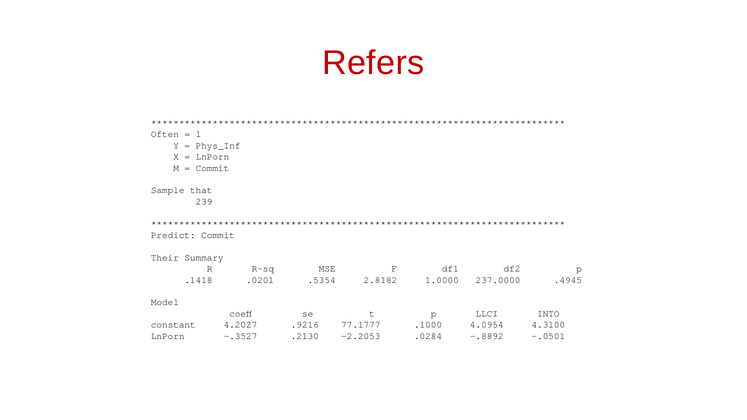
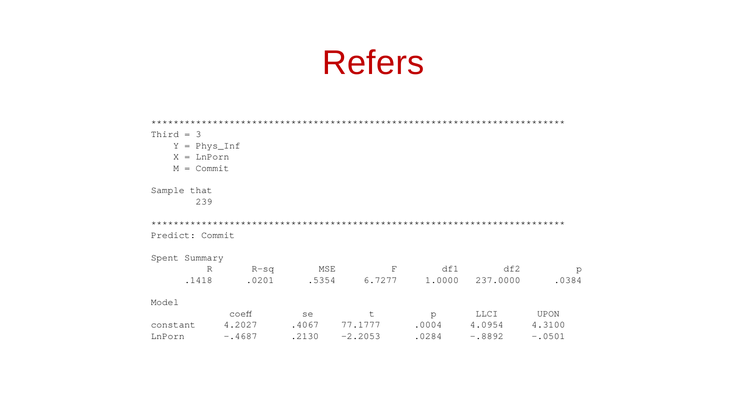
Often: Often -> Third
1: 1 -> 3
Their: Their -> Spent
2.8182: 2.8182 -> 6.7277
.4945: .4945 -> .0384
INTO: INTO -> UPON
.9216: .9216 -> .4067
.1000: .1000 -> .0004
-.3527: -.3527 -> -.4687
